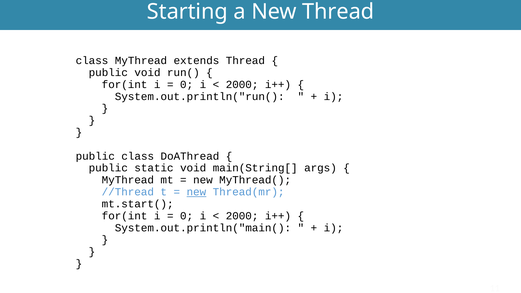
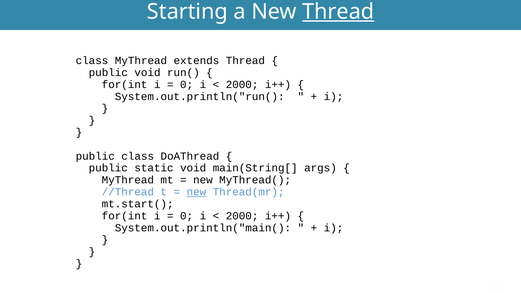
Thread at (338, 12) underline: none -> present
